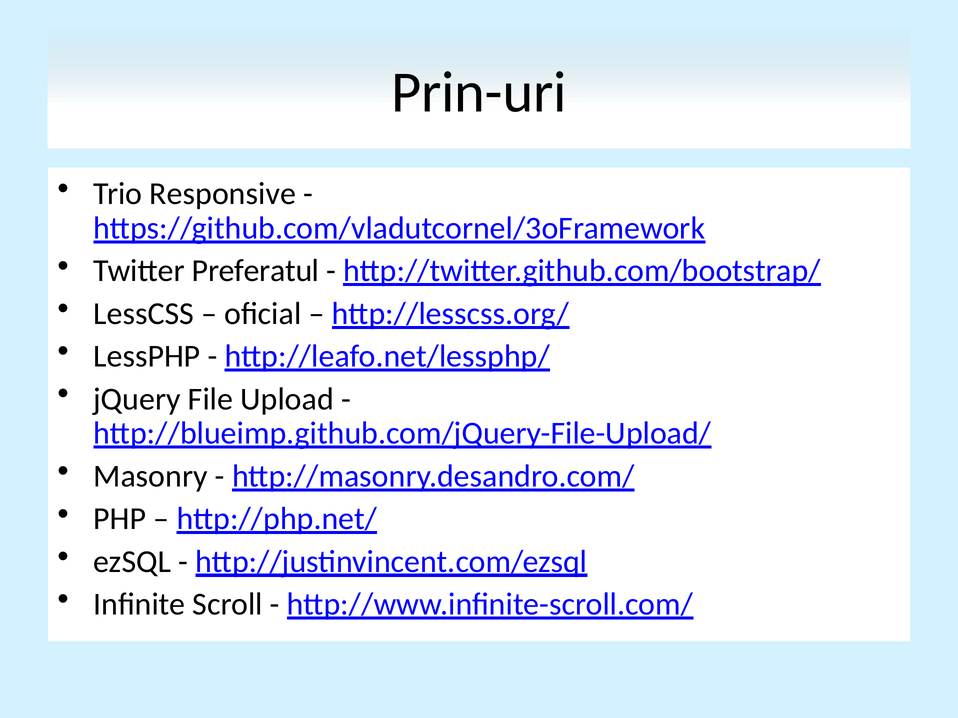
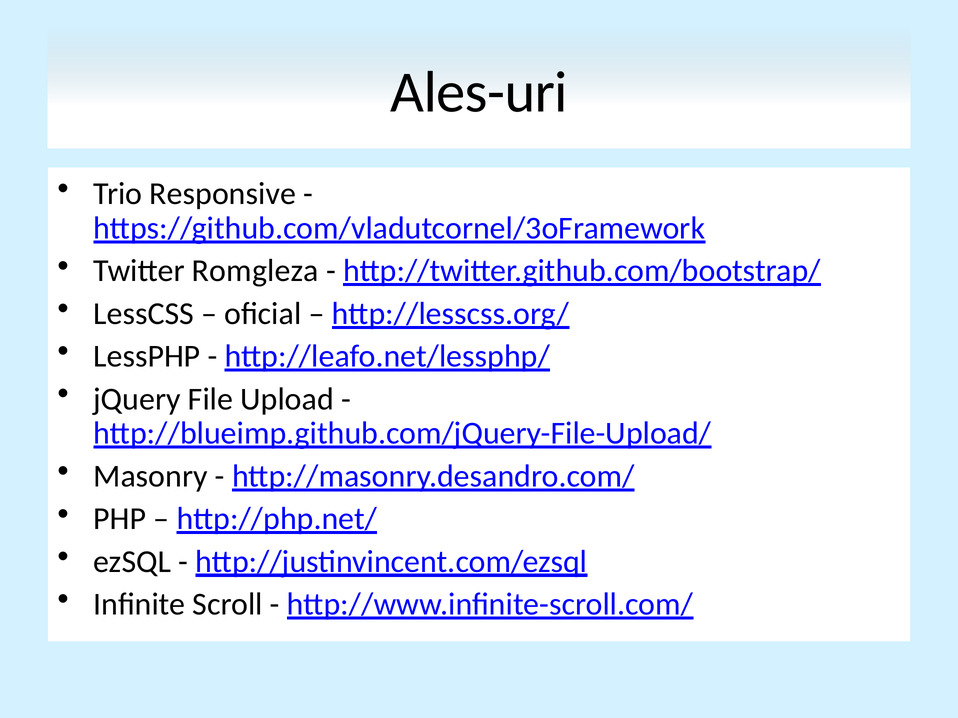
Prin-uri: Prin-uri -> Ales-uri
Preferatul: Preferatul -> Romgleza
